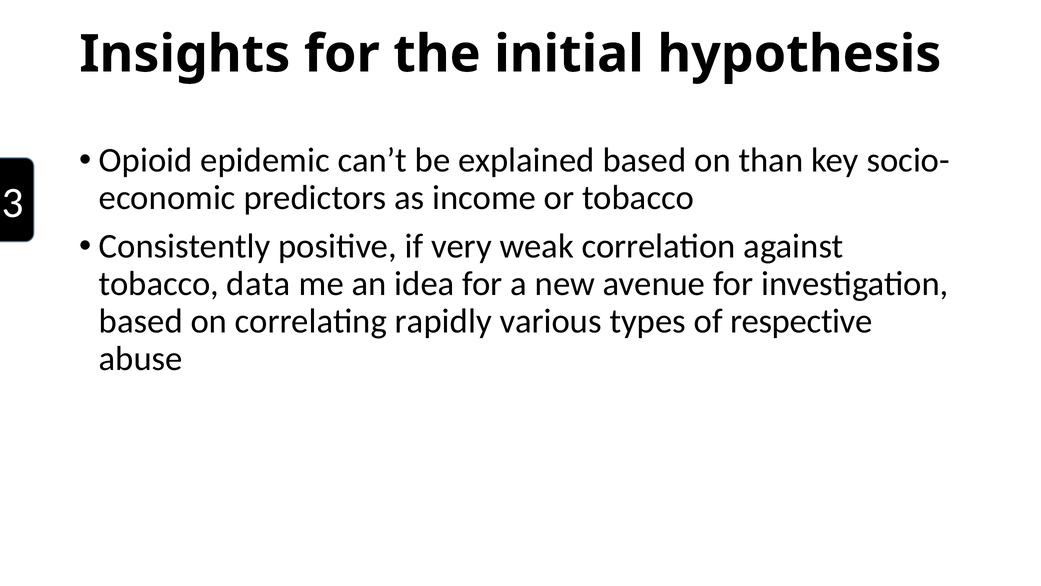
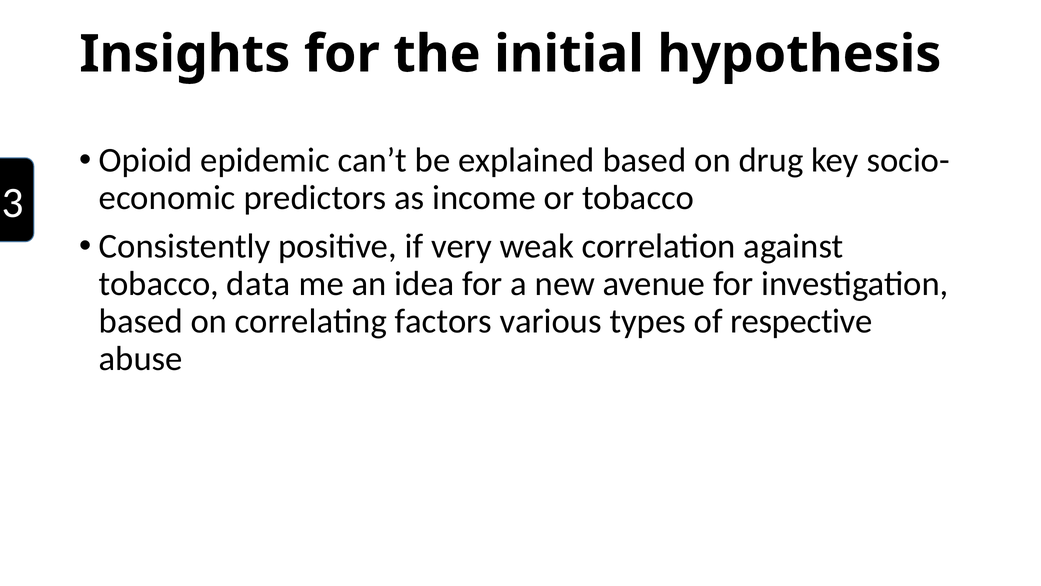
than: than -> drug
rapidly: rapidly -> factors
